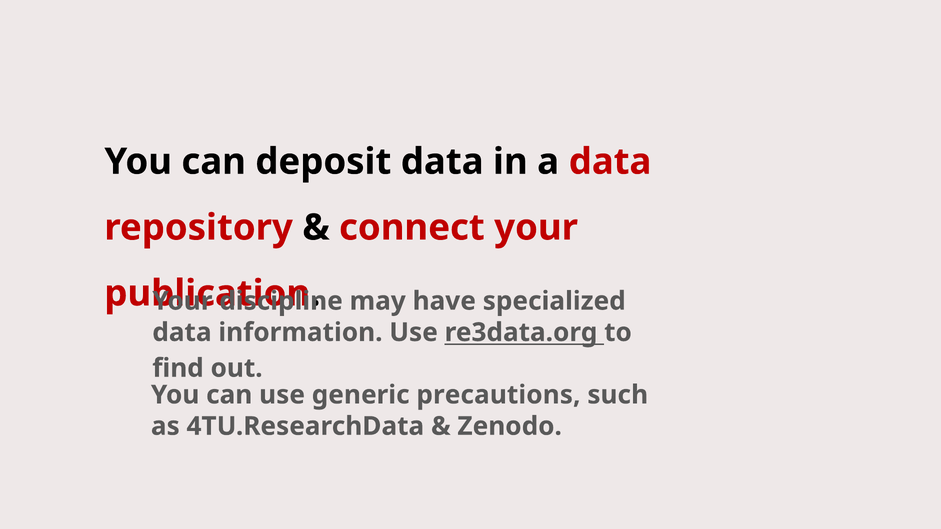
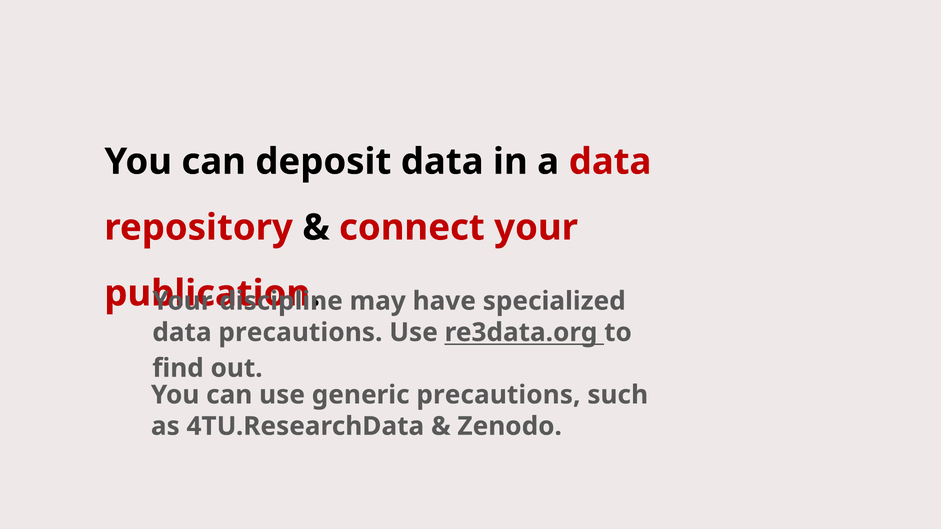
data information: information -> precautions
